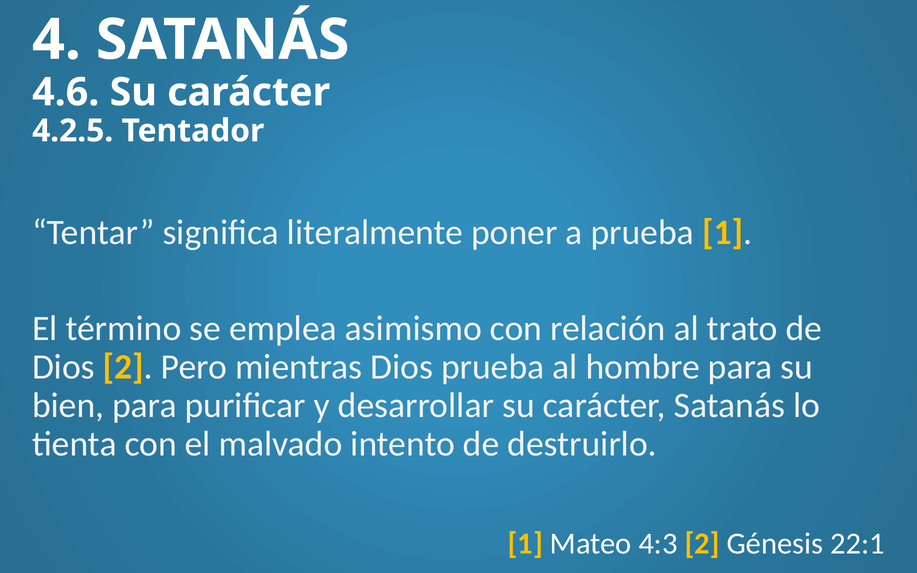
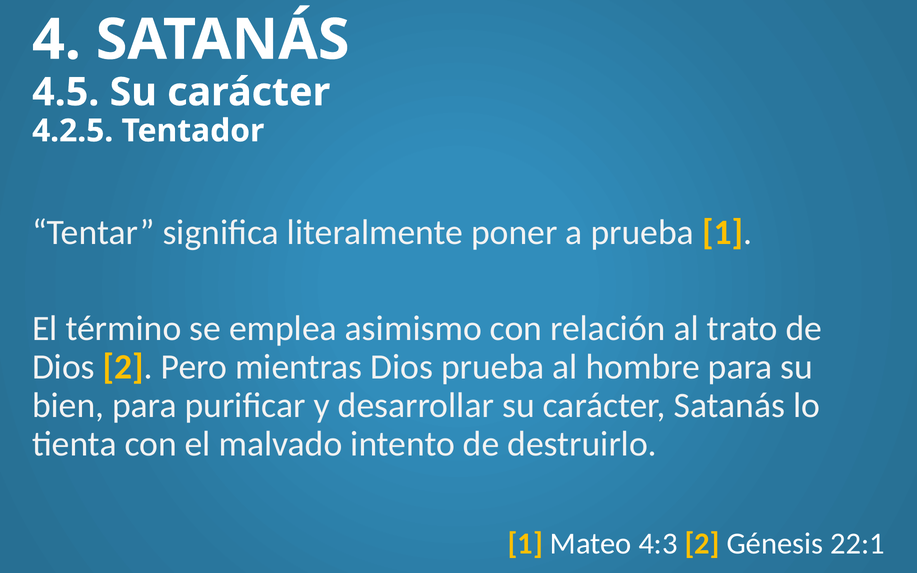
4.6: 4.6 -> 4.5
